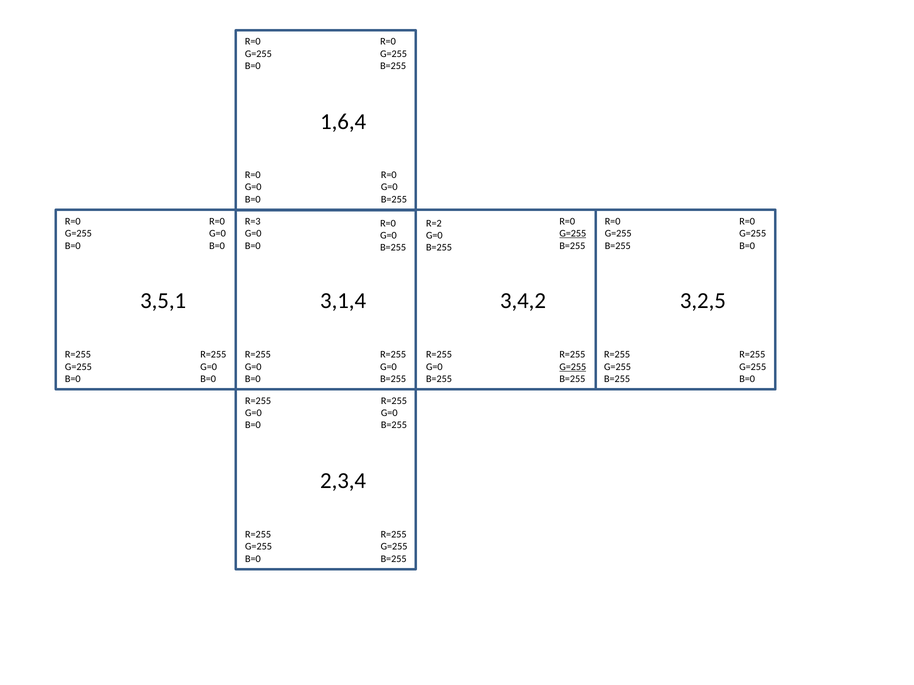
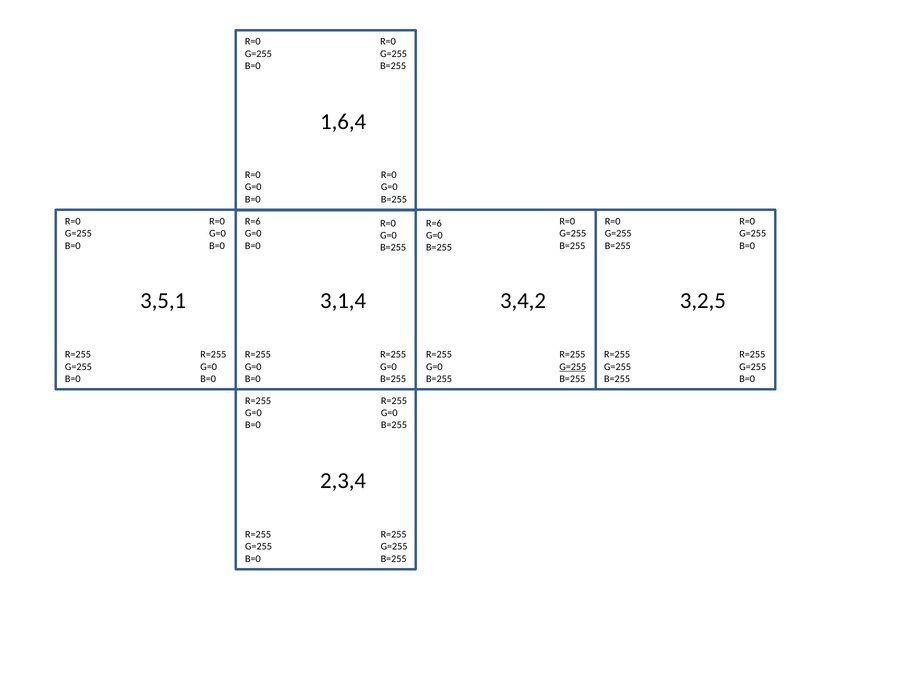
R=3 at (253, 222): R=3 -> R=6
R=2 at (434, 223): R=2 -> R=6
G=255 at (573, 234) underline: present -> none
